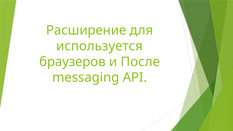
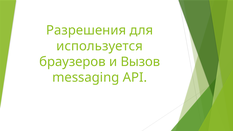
Расширение: Расширение -> Разрешения
После: После -> Вызов
